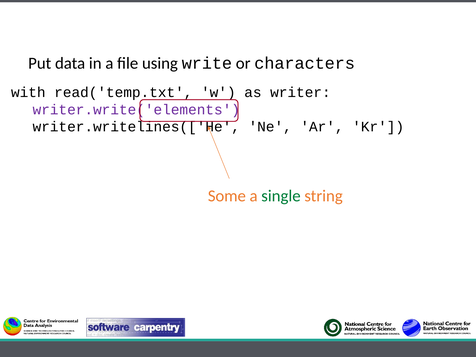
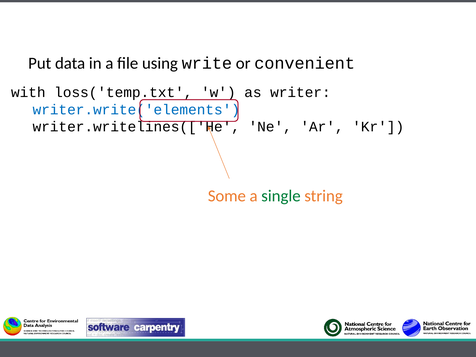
characters: characters -> convenient
read('temp.txt: read('temp.txt -> loss('temp.txt
writer.write('elements colour: purple -> blue
